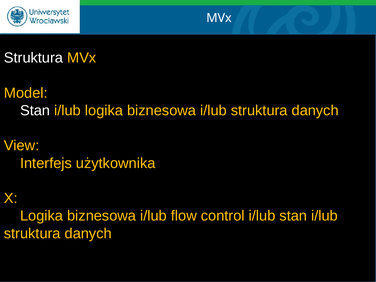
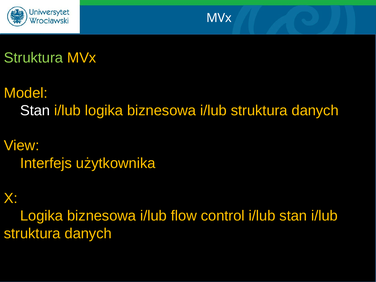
Struktura at (34, 58) colour: white -> light green
